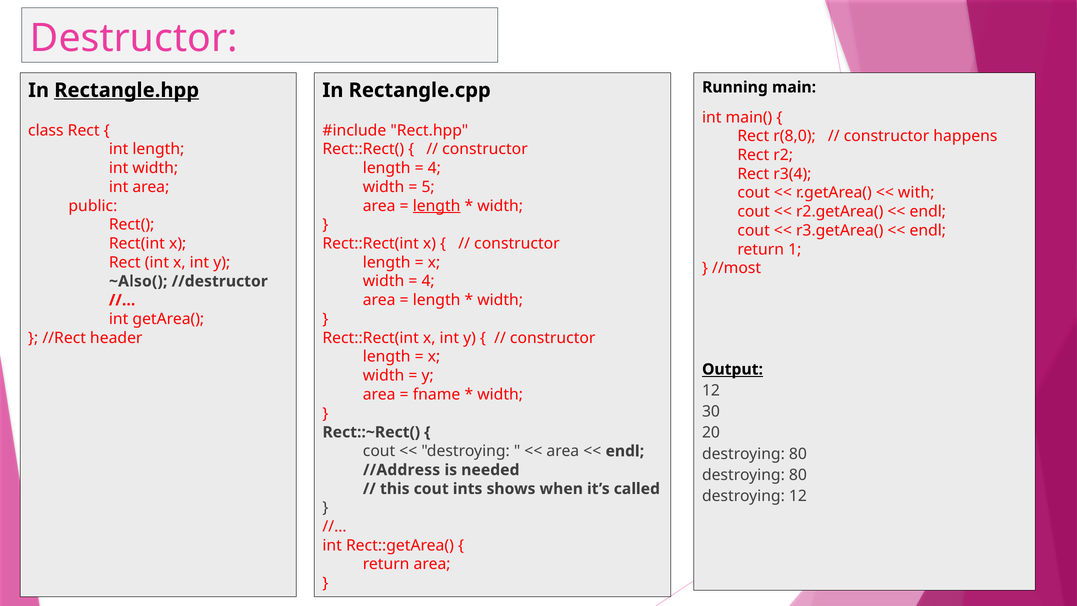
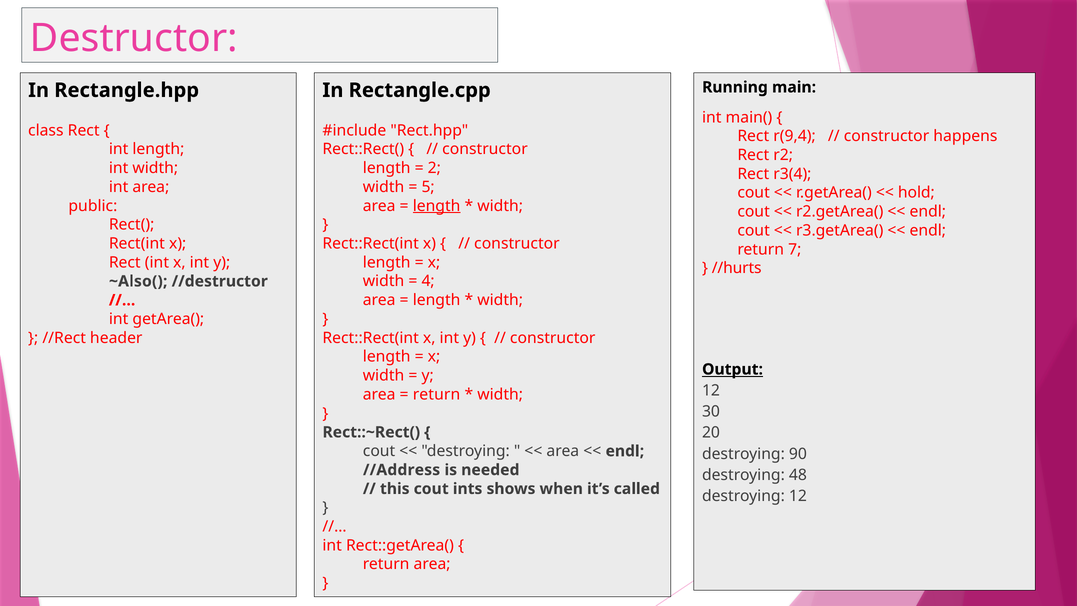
Rectangle.hpp underline: present -> none
r(8,0: r(8,0 -> r(9,4
4 at (434, 168): 4 -> 2
with: with -> hold
1: 1 -> 7
//most: //most -> //hurts
fname at (437, 394): fname -> return
80 at (798, 454): 80 -> 90
80 at (798, 475): 80 -> 48
